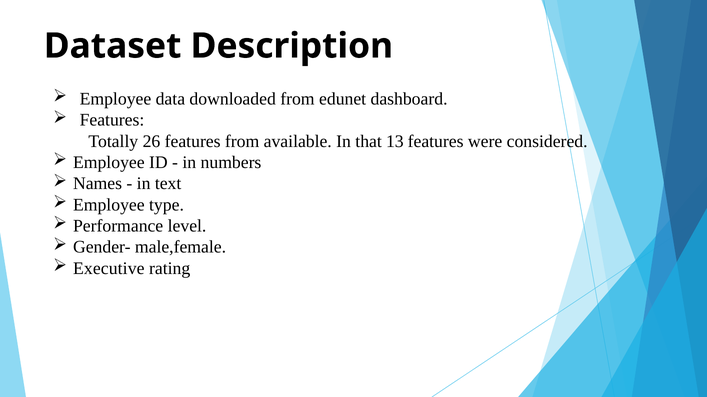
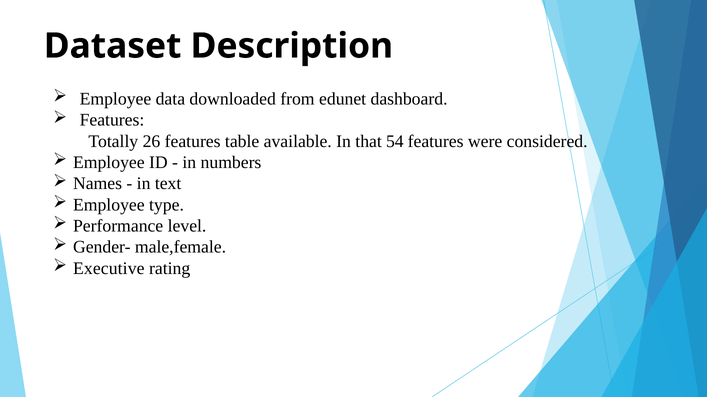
features from: from -> table
13: 13 -> 54
